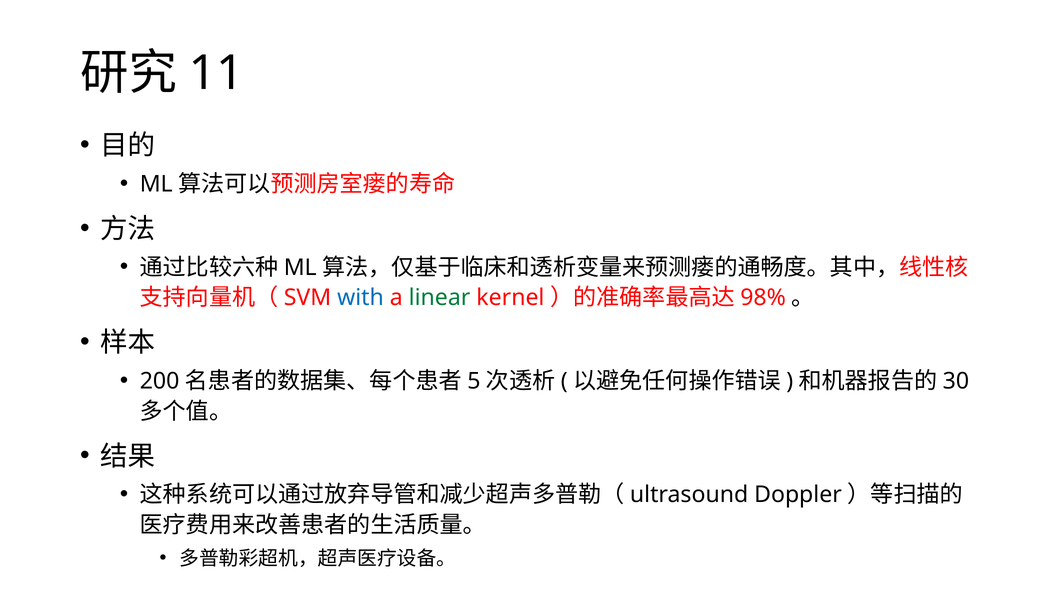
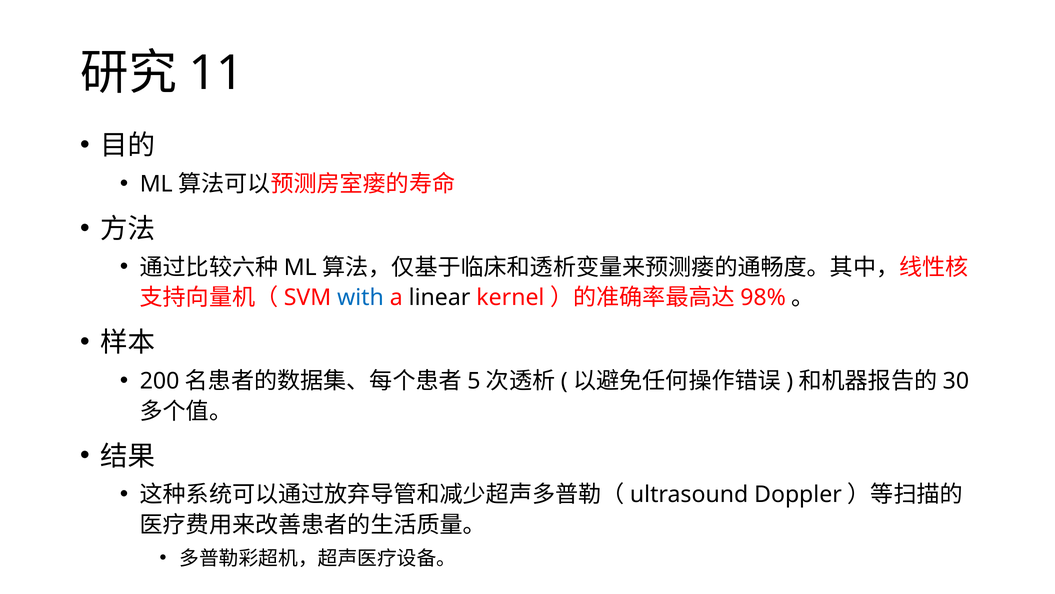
linear colour: green -> black
